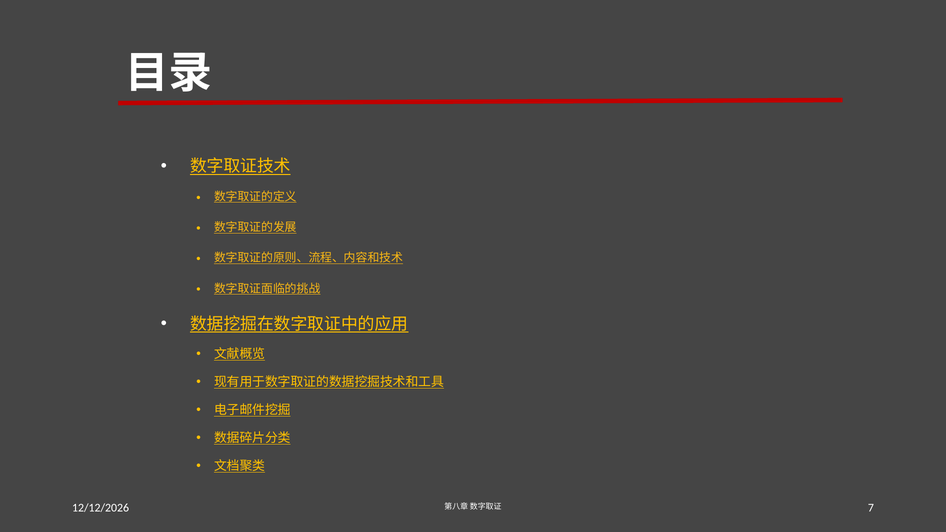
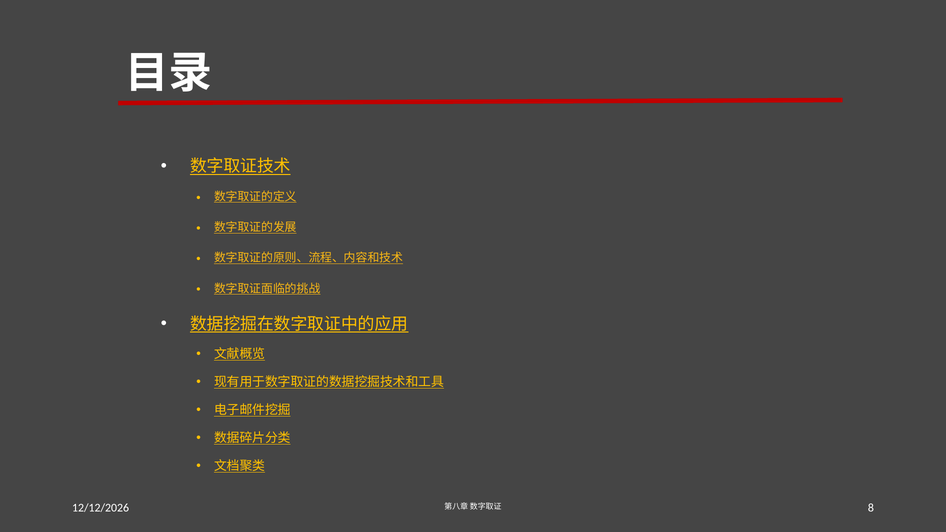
7: 7 -> 8
